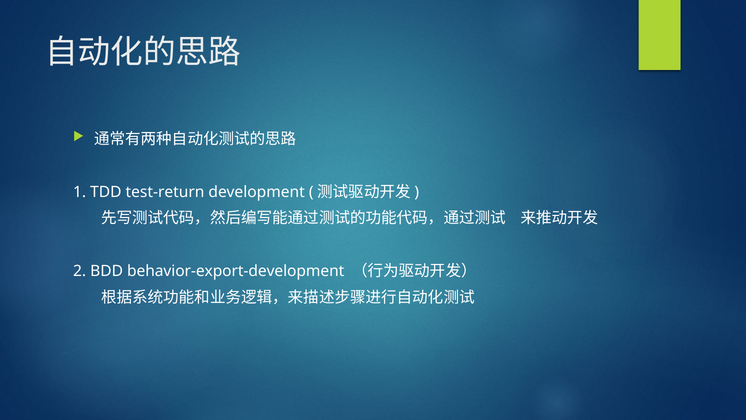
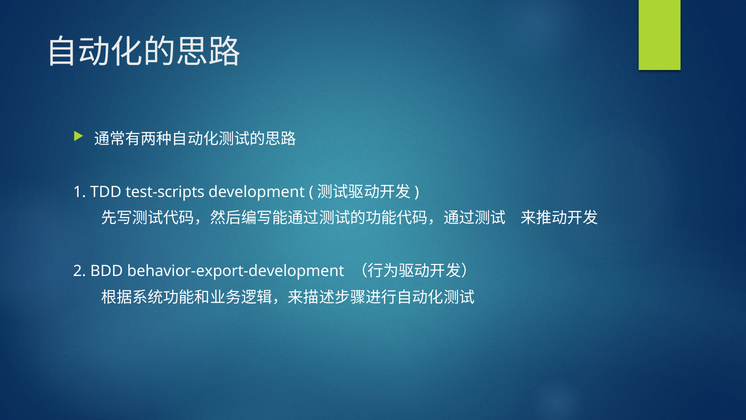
test-return: test-return -> test-scripts
